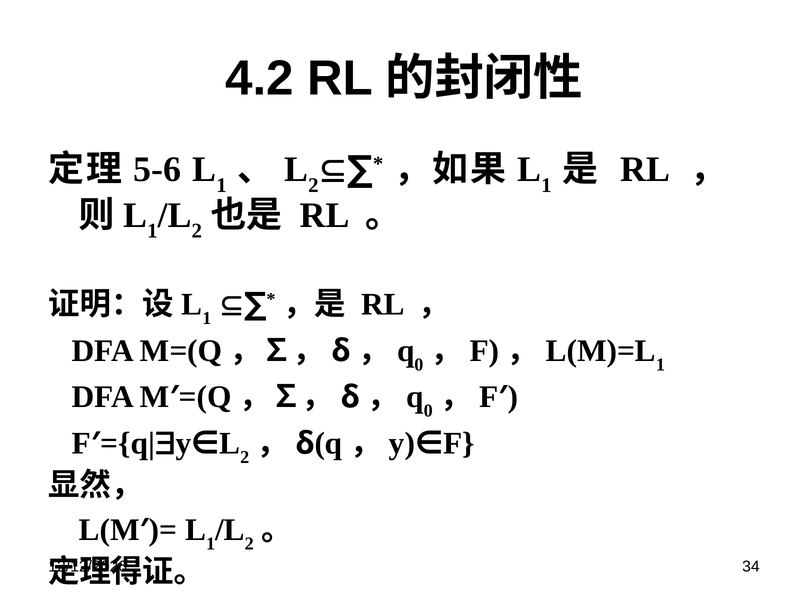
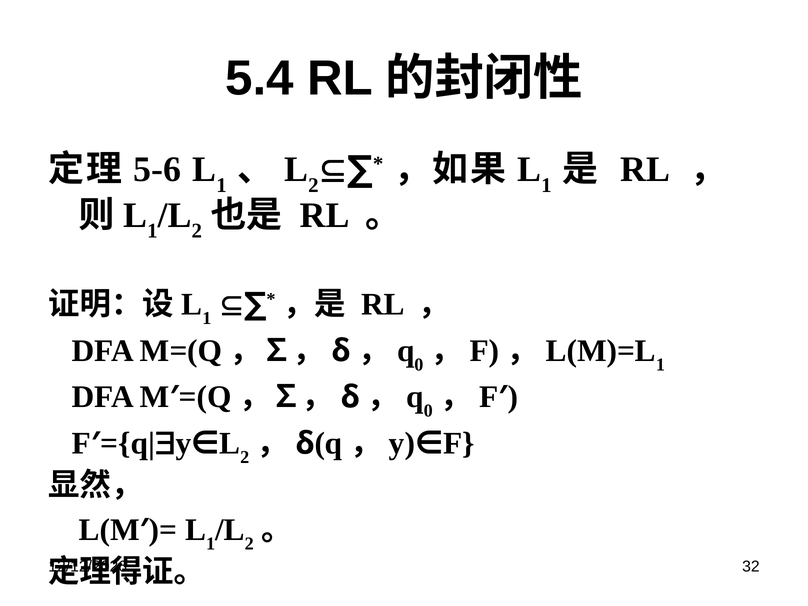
4.2: 4.2 -> 5.4
34: 34 -> 32
